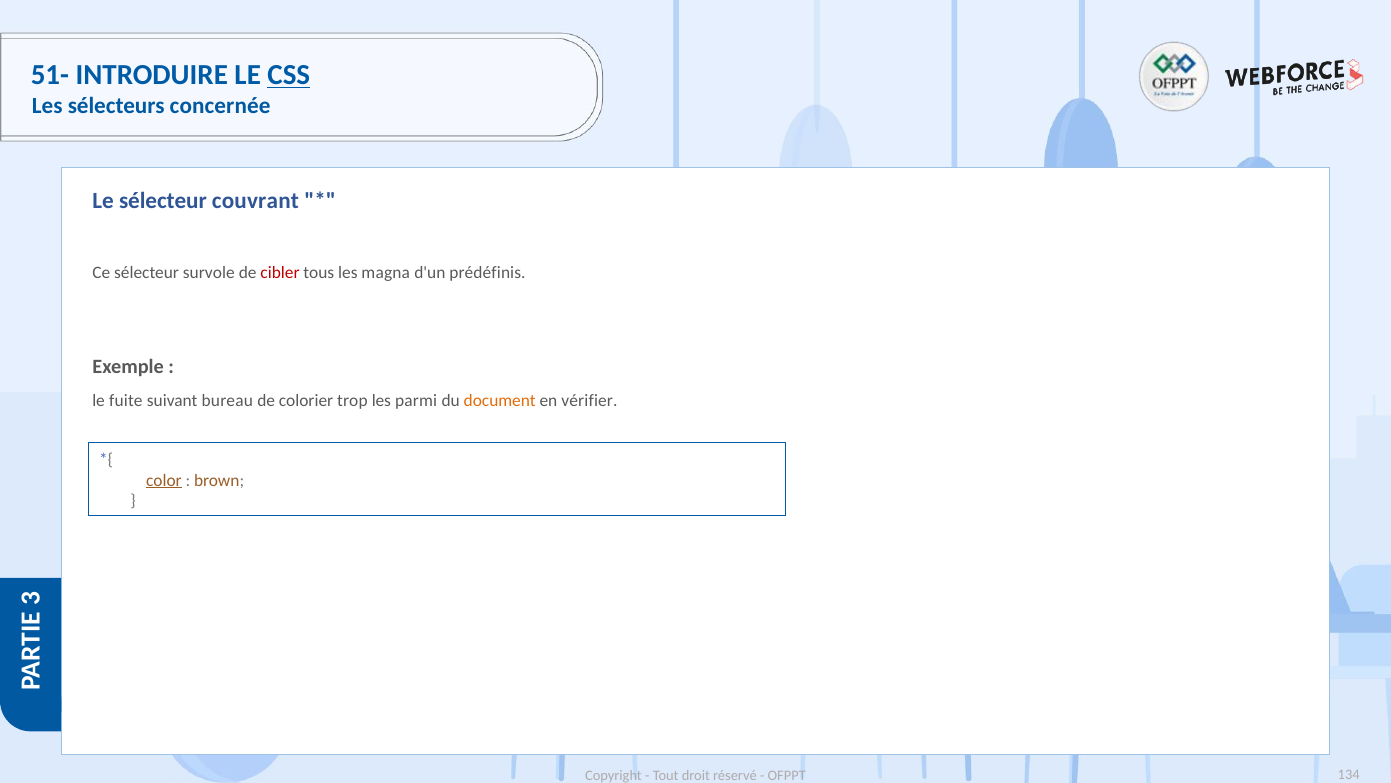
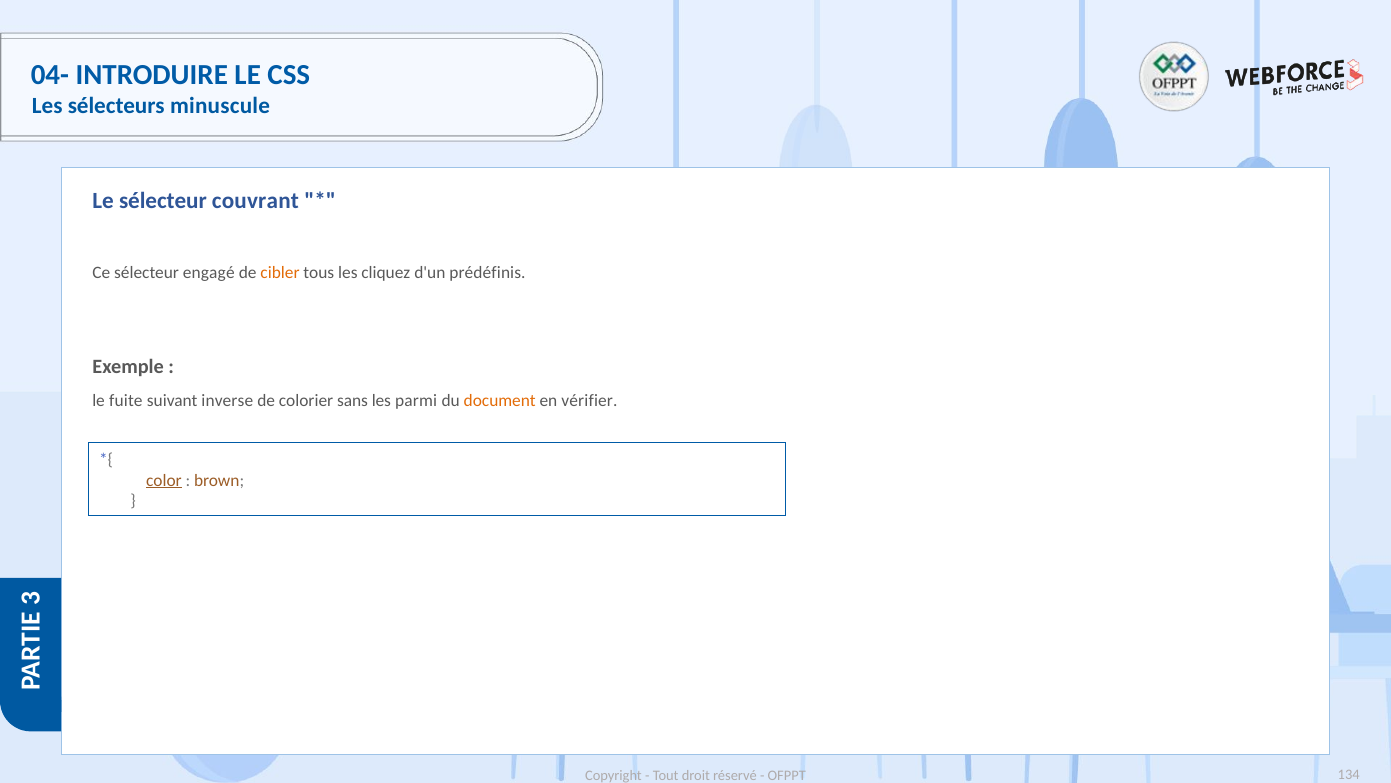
51-: 51- -> 04-
CSS underline: present -> none
concernée: concernée -> minuscule
survole: survole -> engagé
cibler colour: red -> orange
magna: magna -> cliquez
bureau: bureau -> inverse
trop: trop -> sans
